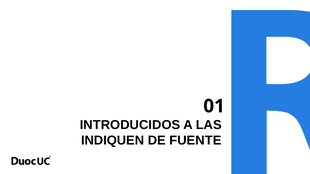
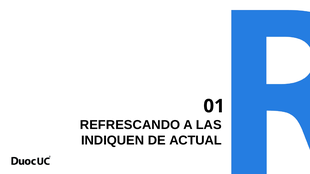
INTRODUCIDOS: INTRODUCIDOS -> REFRESCANDO
FUENTE: FUENTE -> ACTUAL
